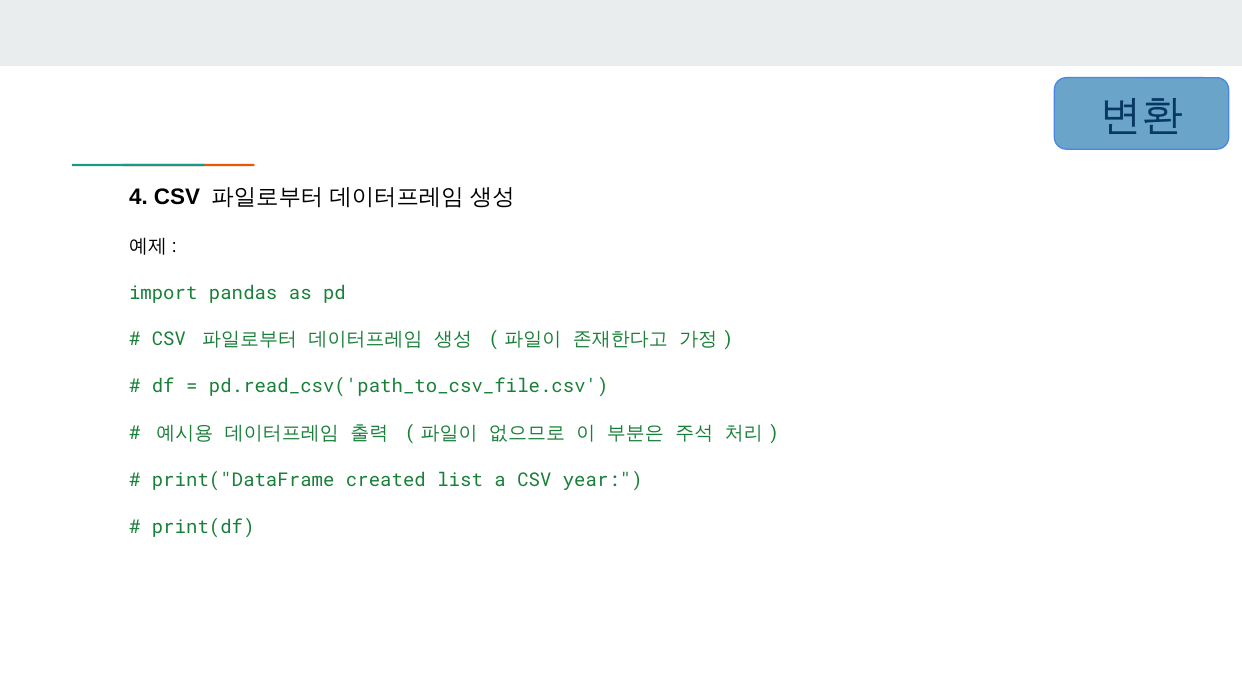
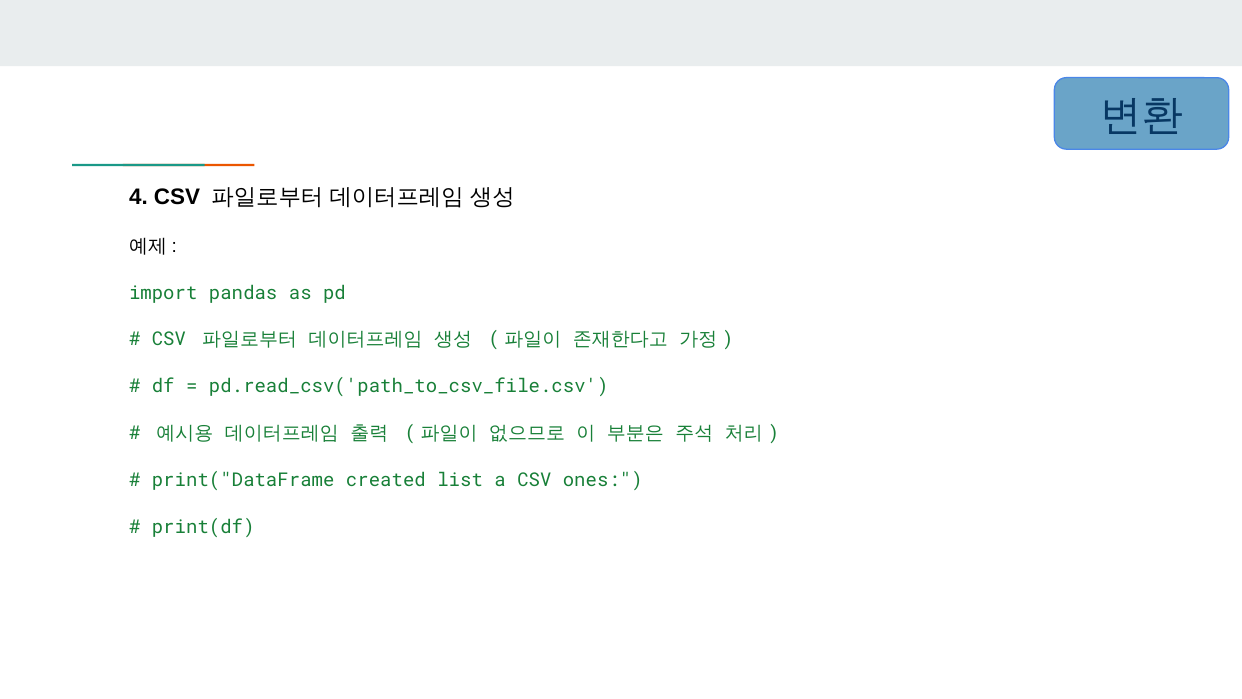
year: year -> ones
